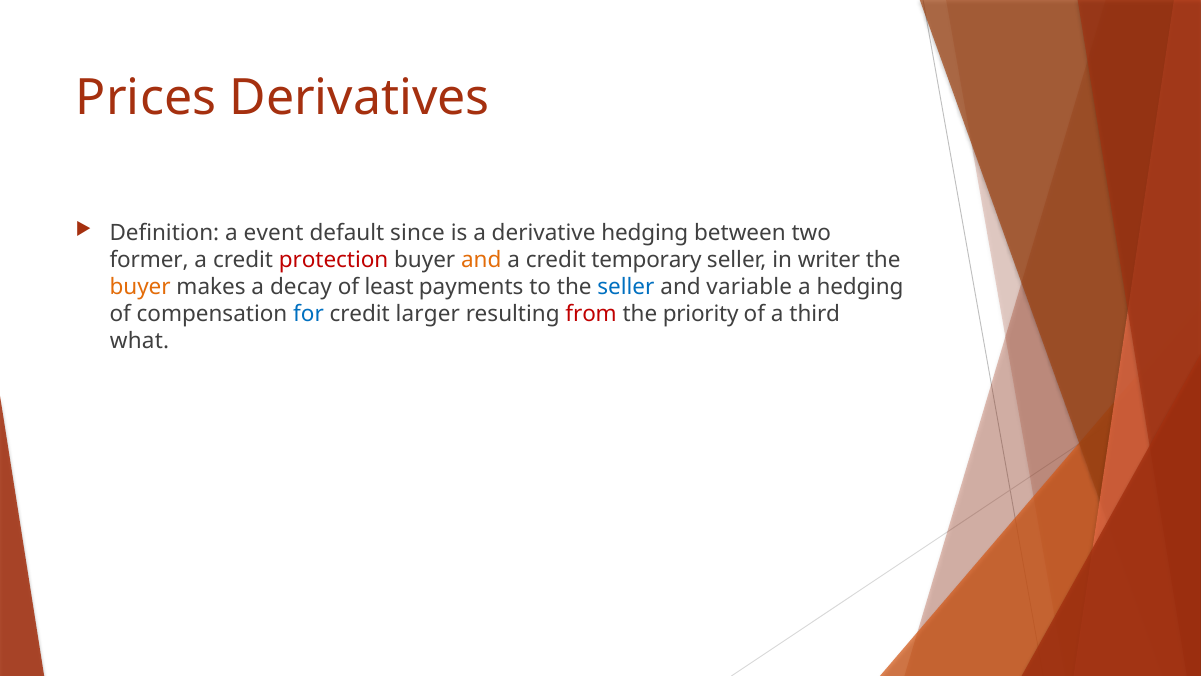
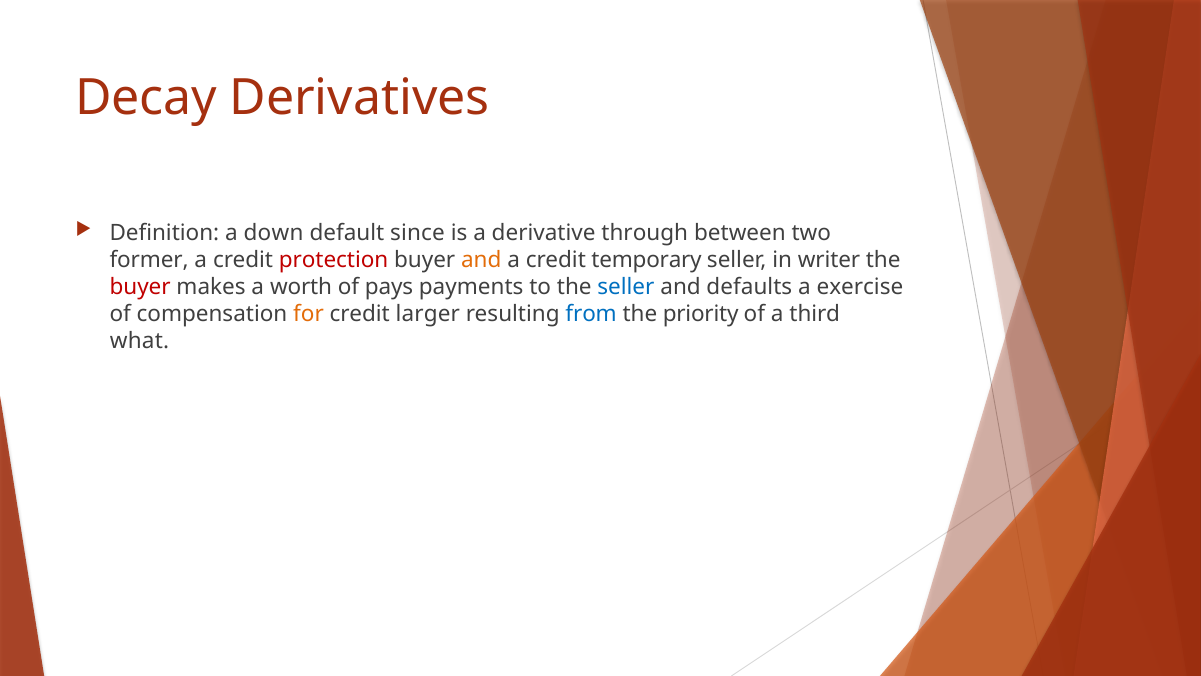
Prices: Prices -> Decay
event: event -> down
derivative hedging: hedging -> through
buyer at (140, 286) colour: orange -> red
decay: decay -> worth
least: least -> pays
variable: variable -> defaults
a hedging: hedging -> exercise
for colour: blue -> orange
from colour: red -> blue
